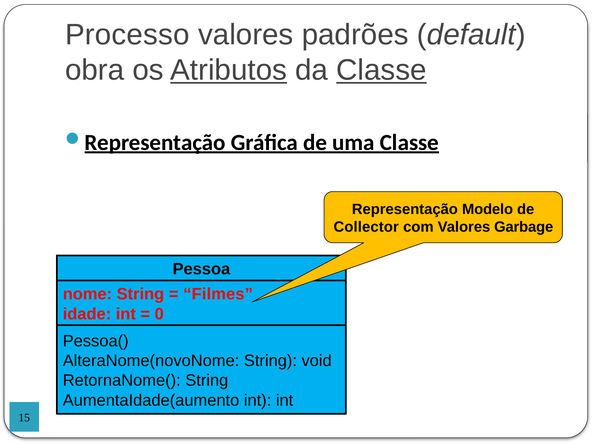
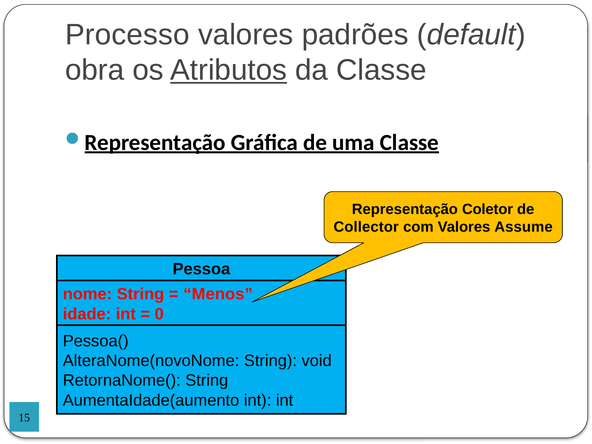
Classe at (381, 70) underline: present -> none
Modelo: Modelo -> Coletor
Garbage: Garbage -> Assume
Filmes: Filmes -> Menos
